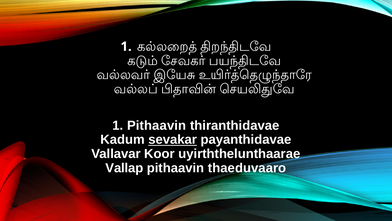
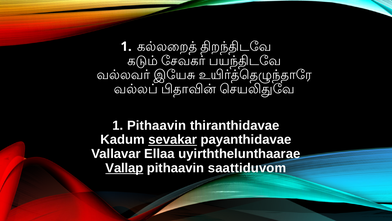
Koor: Koor -> Ellaa
Vallap underline: none -> present
thaeduvaaro: thaeduvaaro -> saattiduvom
